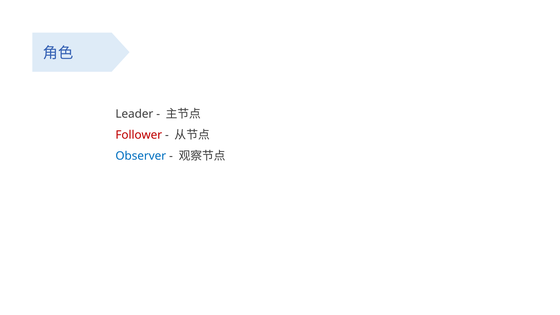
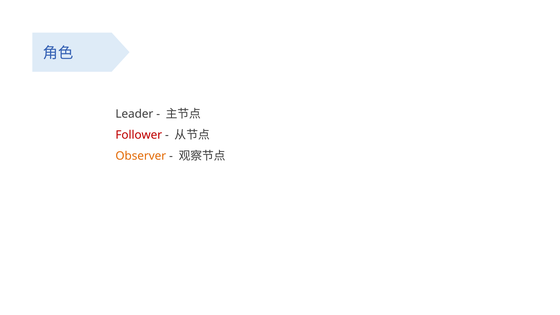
Observer colour: blue -> orange
